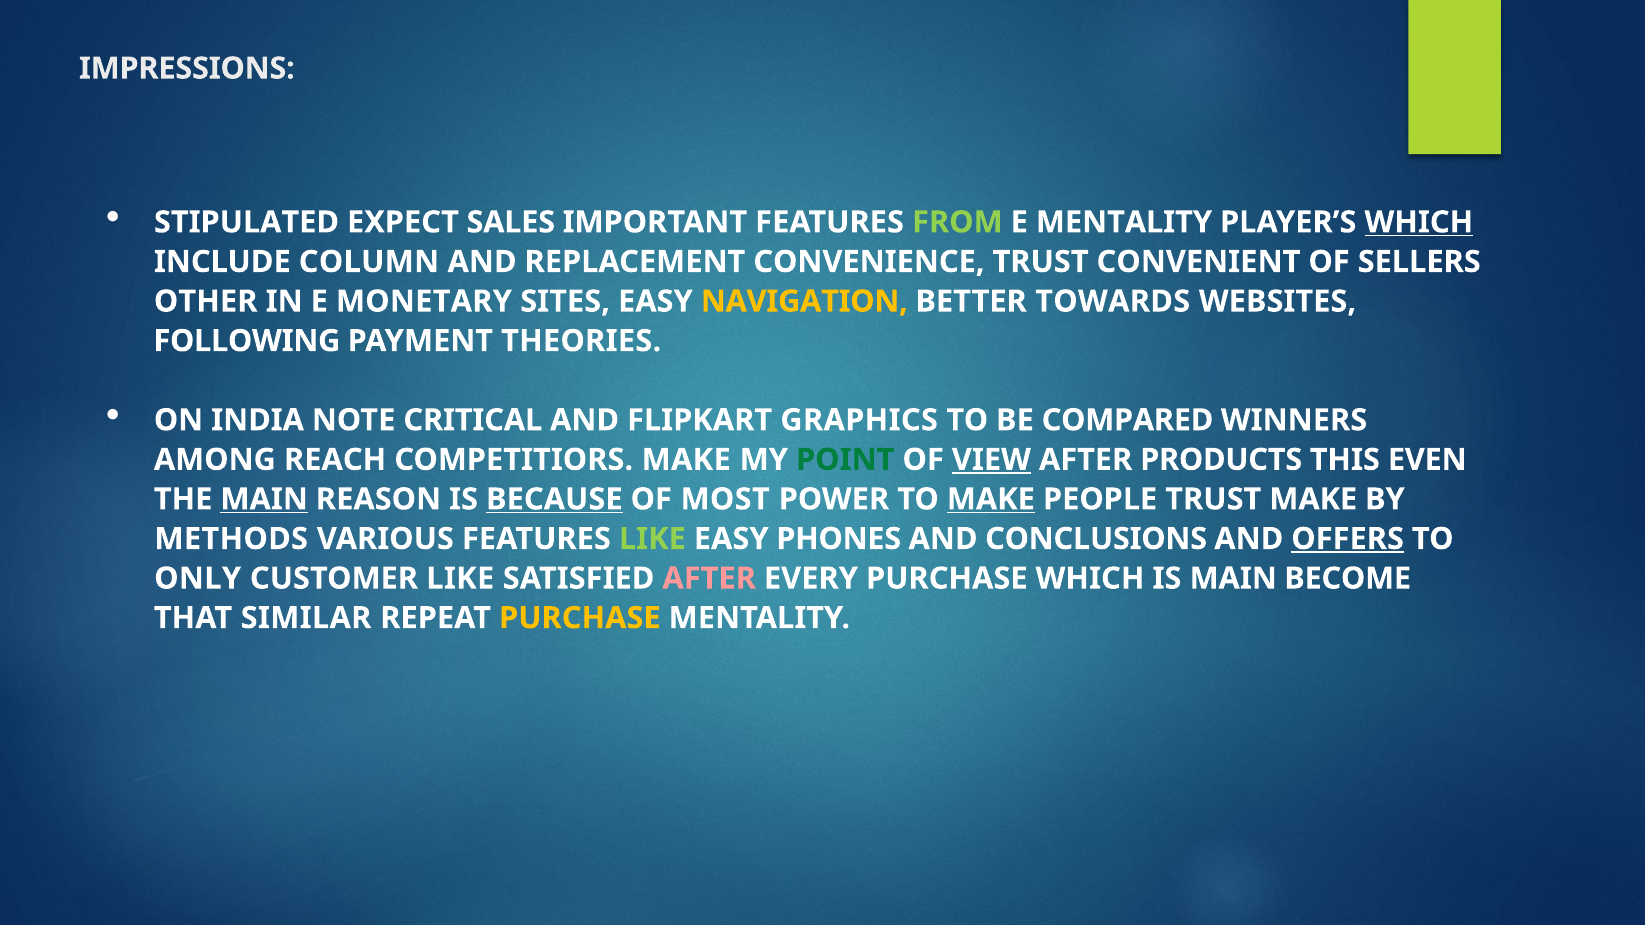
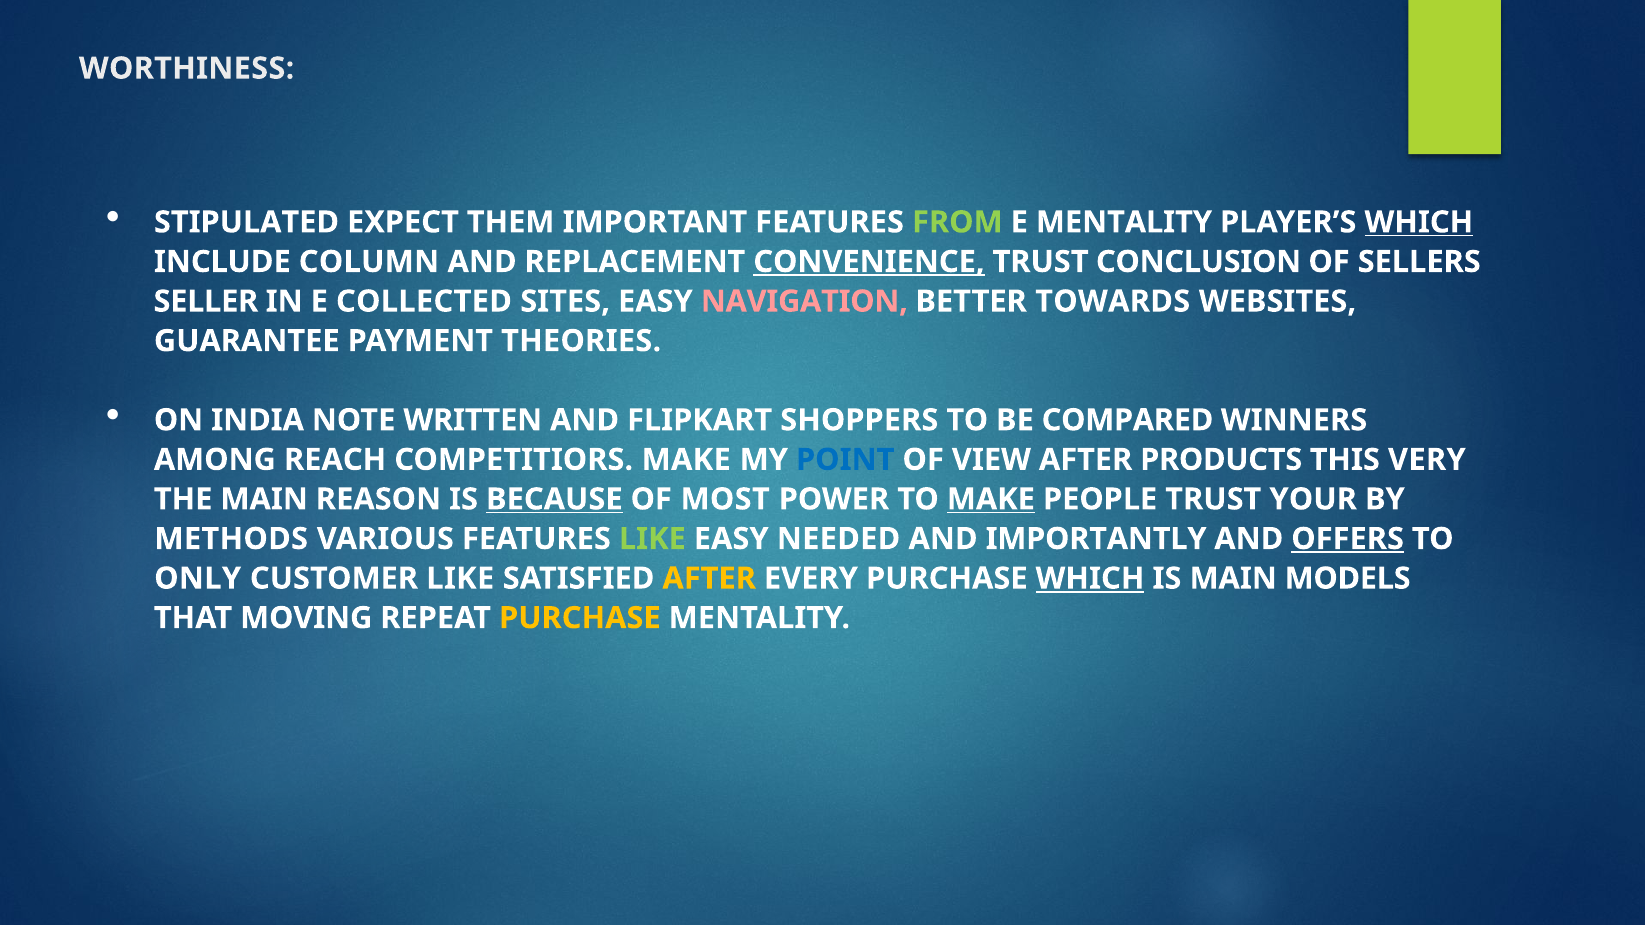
IMPRESSIONS: IMPRESSIONS -> WORTHINESS
SALES: SALES -> THEM
CONVENIENCE underline: none -> present
CONVENIENT: CONVENIENT -> CONCLUSION
OTHER: OTHER -> SELLER
MONETARY: MONETARY -> COLLECTED
NAVIGATION colour: yellow -> pink
FOLLOWING: FOLLOWING -> GUARANTEE
CRITICAL: CRITICAL -> WRITTEN
GRAPHICS: GRAPHICS -> SHOPPERS
POINT colour: green -> blue
VIEW underline: present -> none
EVEN: EVEN -> VERY
MAIN at (264, 499) underline: present -> none
TRUST MAKE: MAKE -> YOUR
PHONES: PHONES -> NEEDED
CONCLUSIONS: CONCLUSIONS -> IMPORTANTLY
AFTER at (709, 579) colour: pink -> yellow
WHICH at (1090, 579) underline: none -> present
BECOME: BECOME -> MODELS
SIMILAR: SIMILAR -> MOVING
